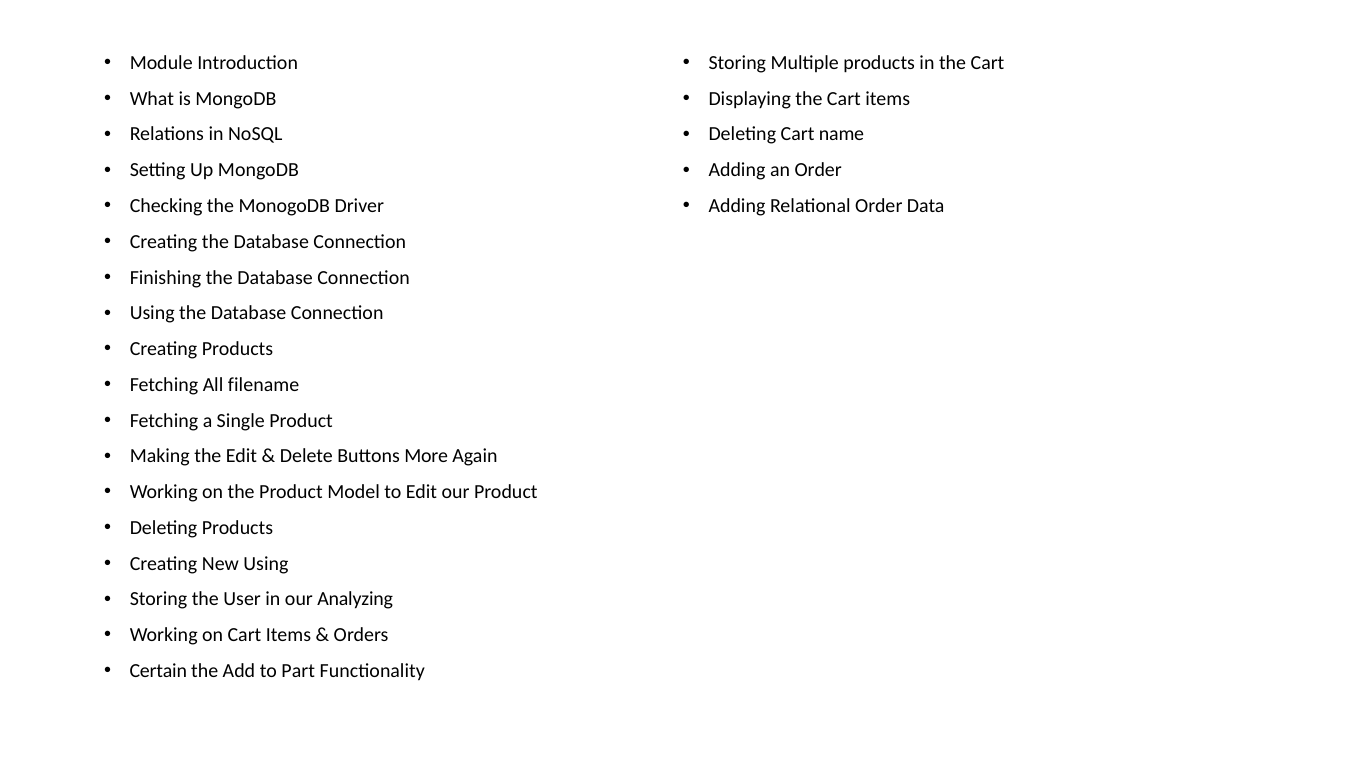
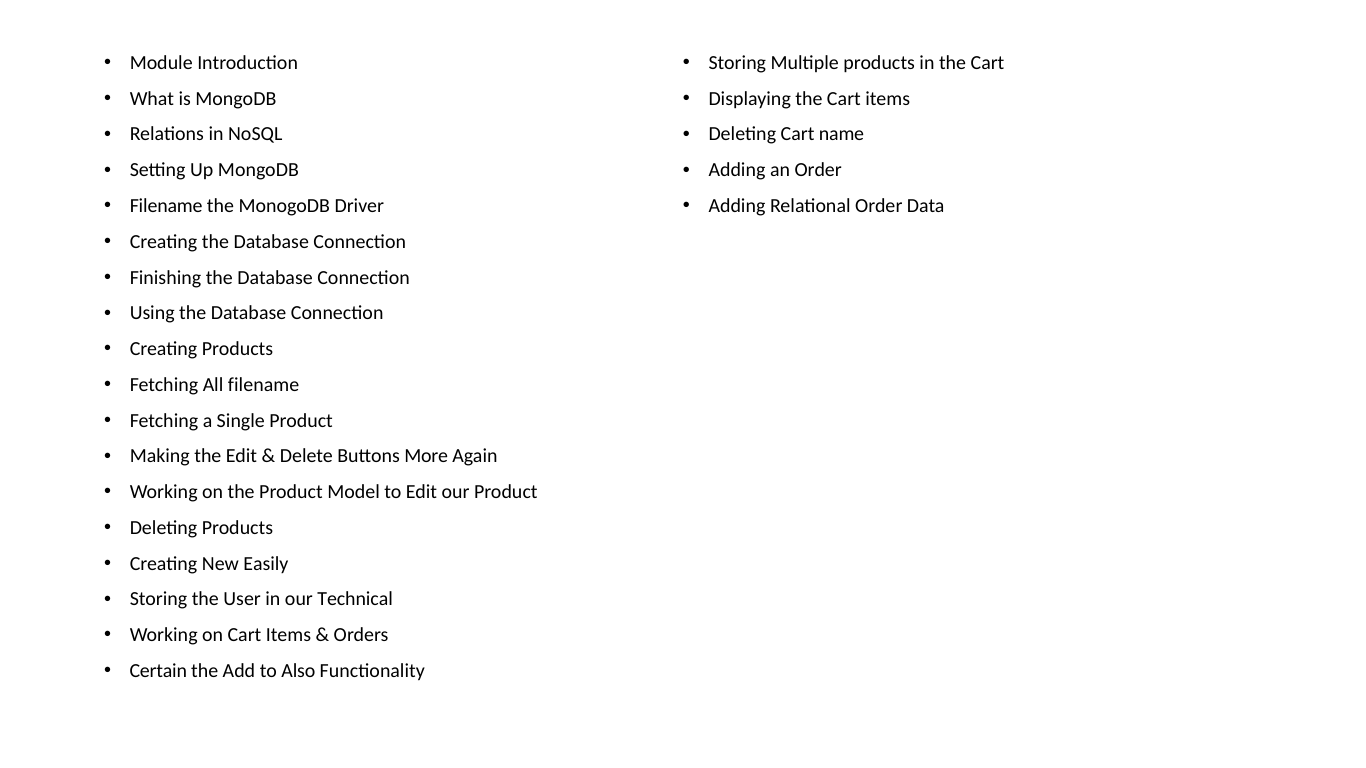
Checking at (166, 206): Checking -> Filename
New Using: Using -> Easily
Analyzing: Analyzing -> Technical
Part: Part -> Also
